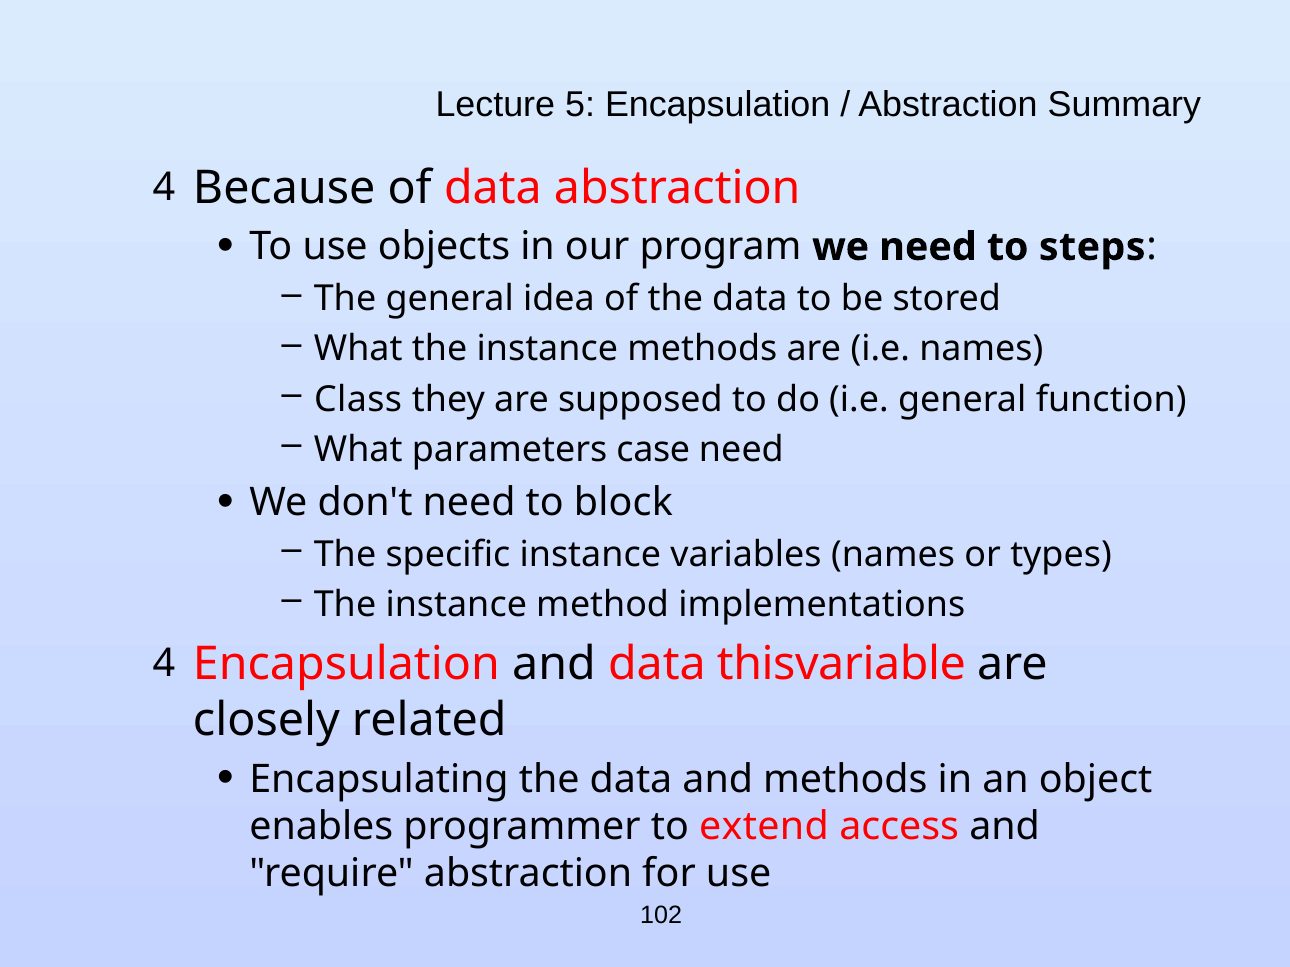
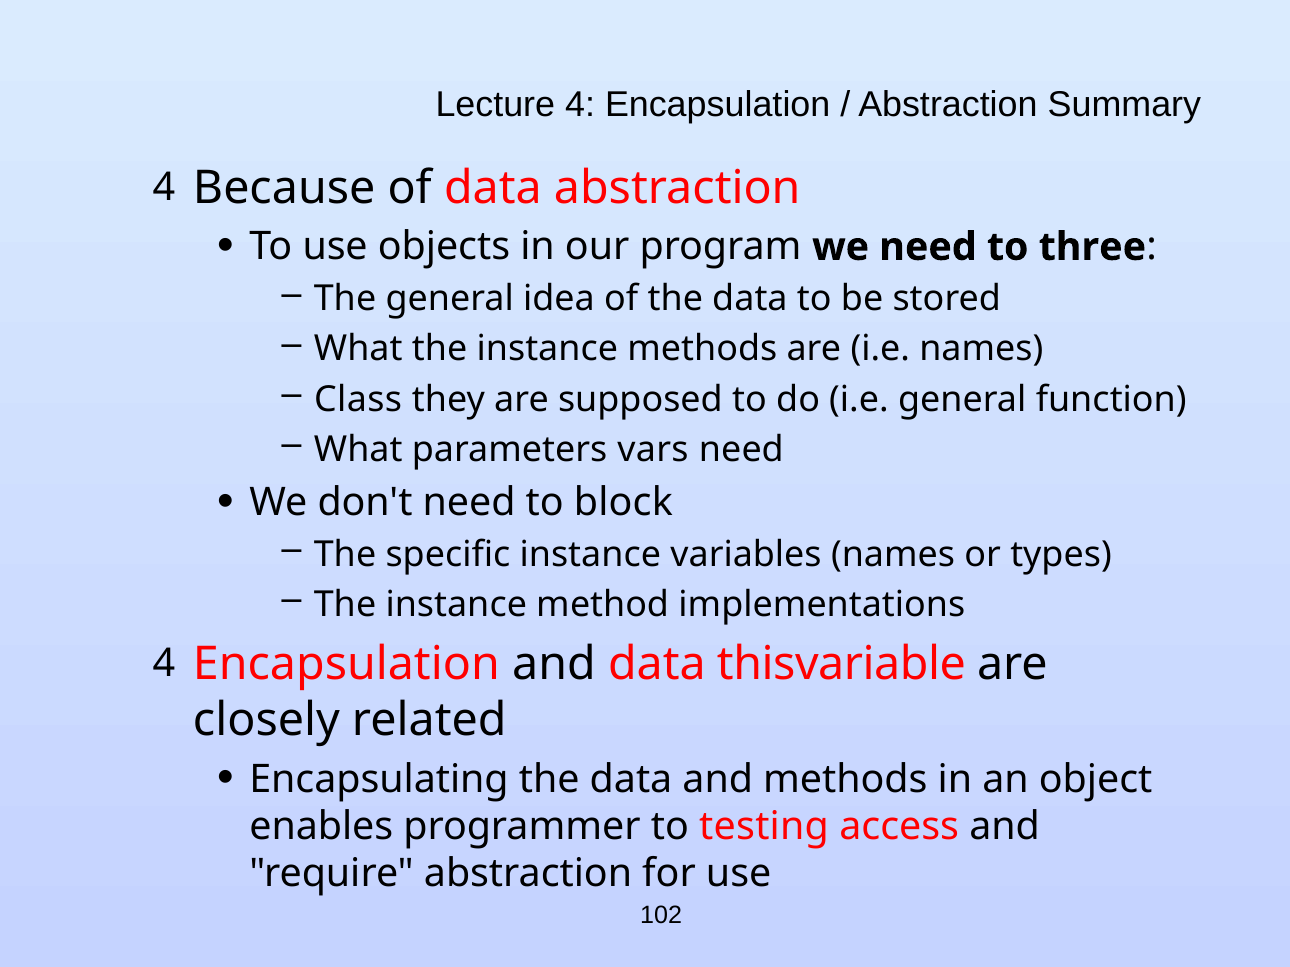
Lecture 5: 5 -> 4
steps: steps -> three
case: case -> vars
extend: extend -> testing
